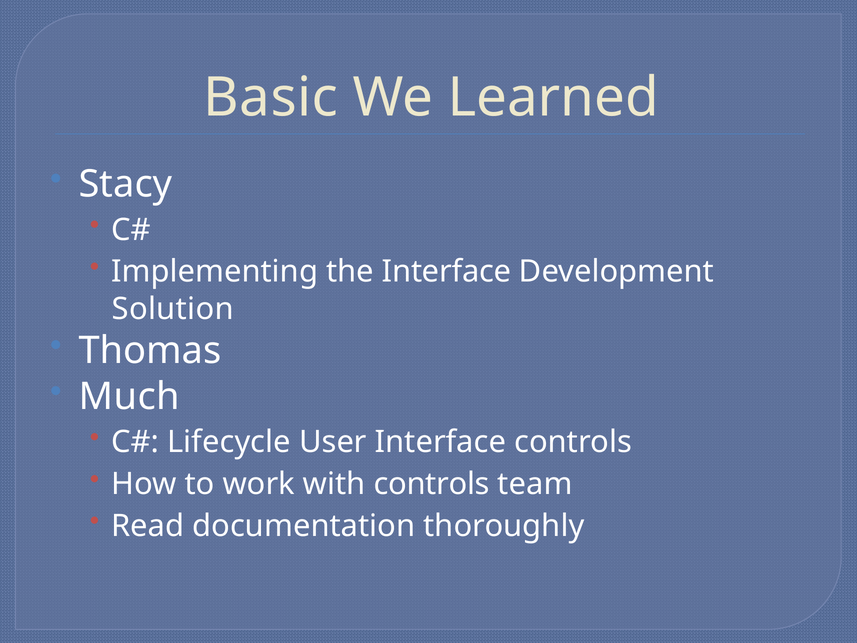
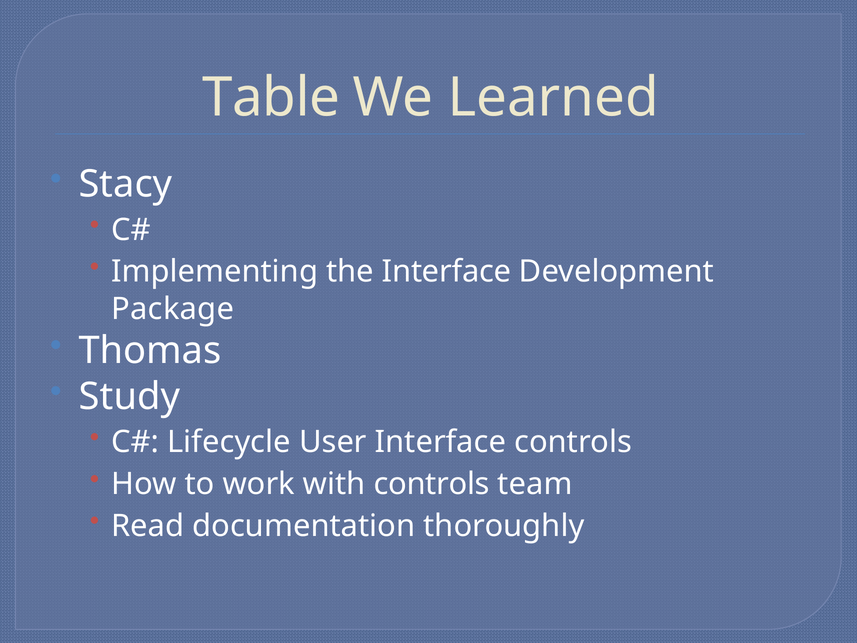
Basic: Basic -> Table
Solution: Solution -> Package
Much: Much -> Study
